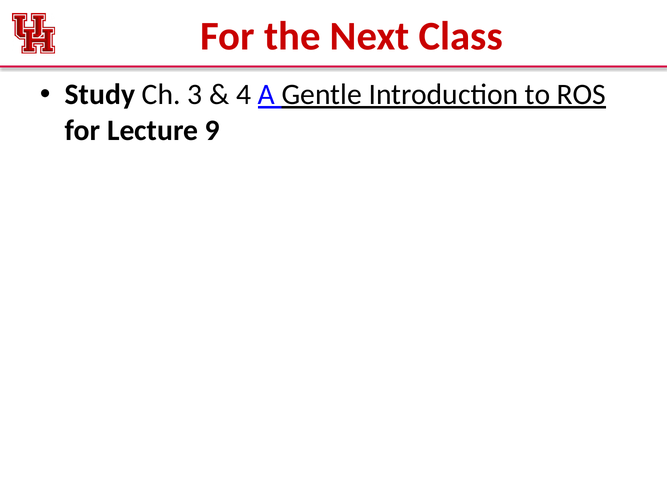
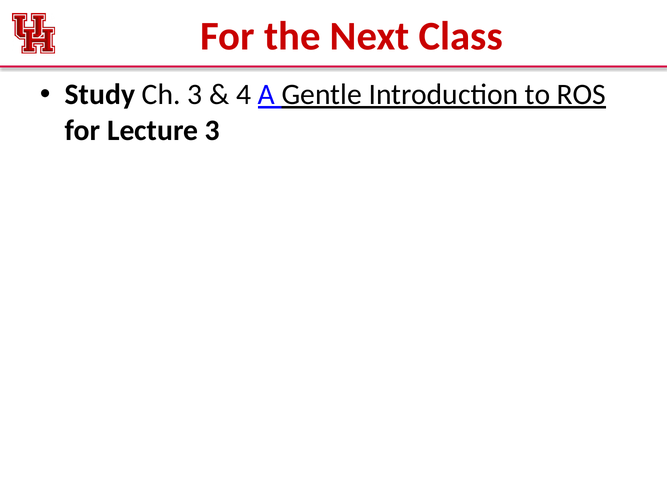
Lecture 9: 9 -> 3
